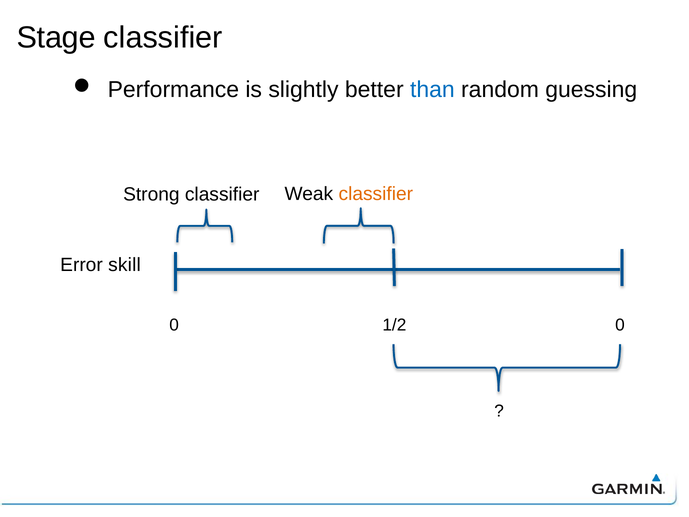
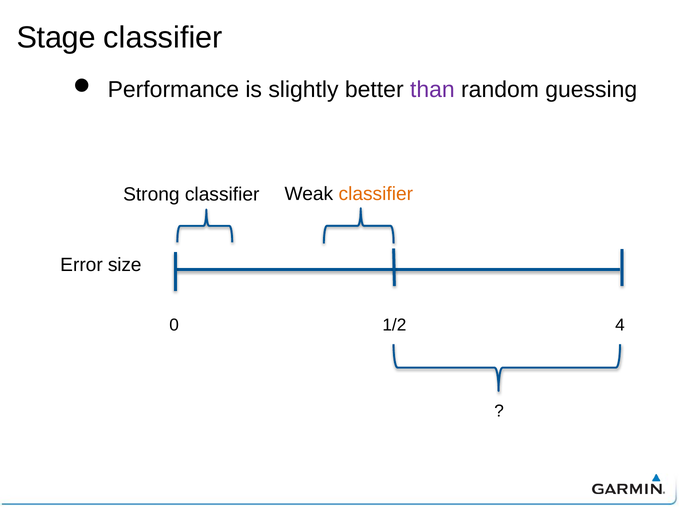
than colour: blue -> purple
skill: skill -> size
0 0: 0 -> 4
